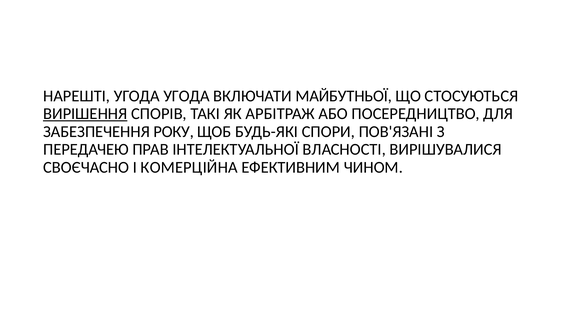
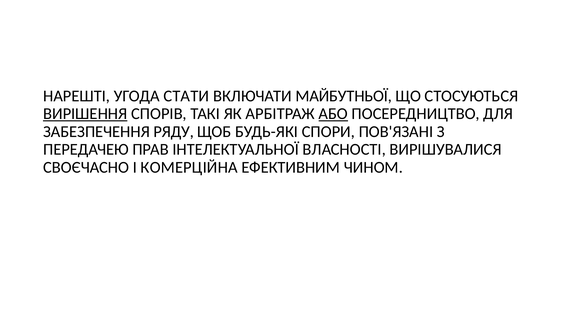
УГОДА УГОДА: УГОДА -> СТАТИ
АБО underline: none -> present
РОКУ: РОКУ -> РЯДУ
